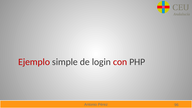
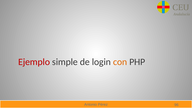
con colour: red -> orange
